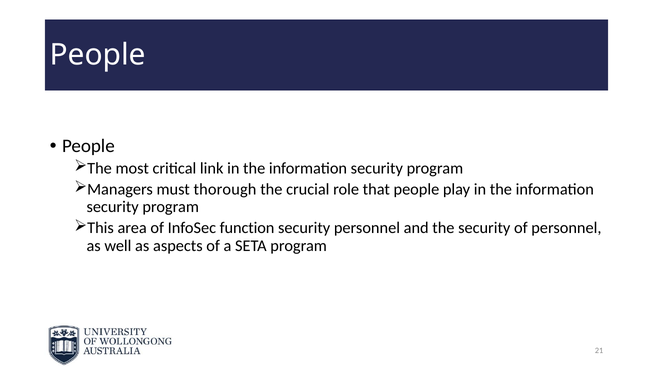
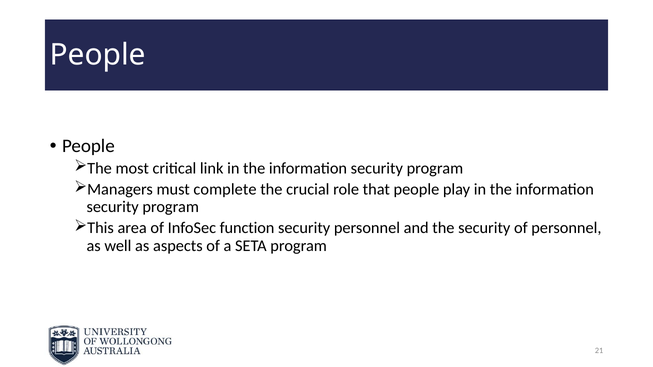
thorough: thorough -> complete
